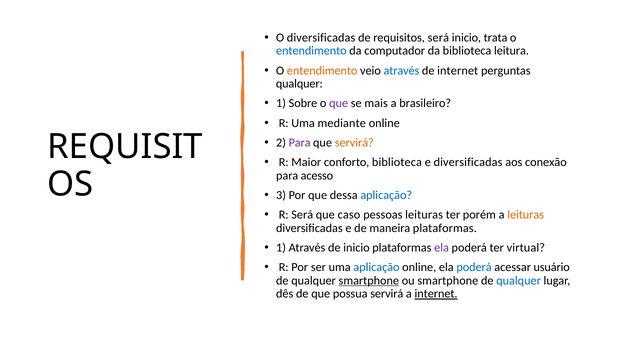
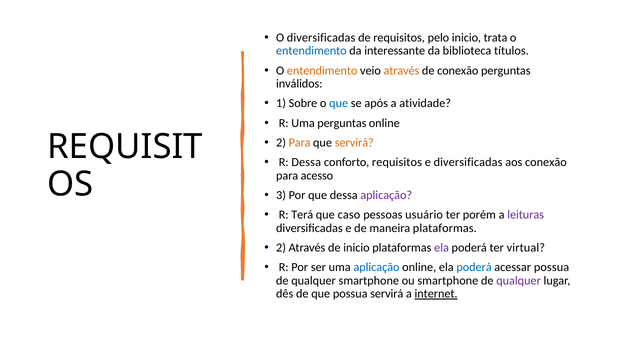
requisitos será: será -> pelo
computador: computador -> interessante
leitura: leitura -> títulos
através at (401, 70) colour: blue -> orange
de internet: internet -> conexão
qualquer at (299, 84): qualquer -> inválidos
que at (339, 103) colour: purple -> blue
mais: mais -> após
brasileiro: brasileiro -> atividade
Uma mediante: mediante -> perguntas
Para at (300, 143) colour: purple -> orange
R Maior: Maior -> Dessa
conforto biblioteca: biblioteca -> requisitos
aplicação at (386, 195) colour: blue -> purple
R Será: Será -> Terá
pessoas leituras: leituras -> usuário
leituras at (526, 215) colour: orange -> purple
1 at (281, 247): 1 -> 2
acessar usuário: usuário -> possua
smartphone at (369, 280) underline: present -> none
qualquer at (519, 280) colour: blue -> purple
